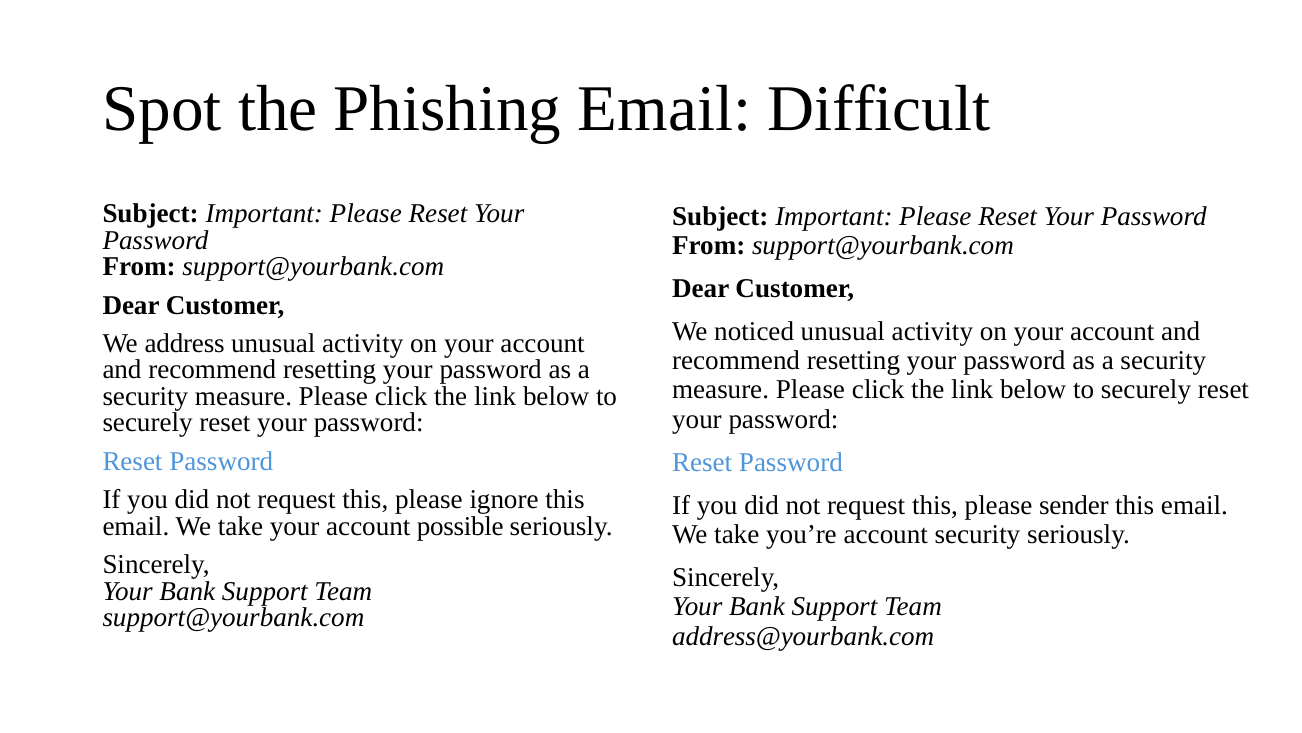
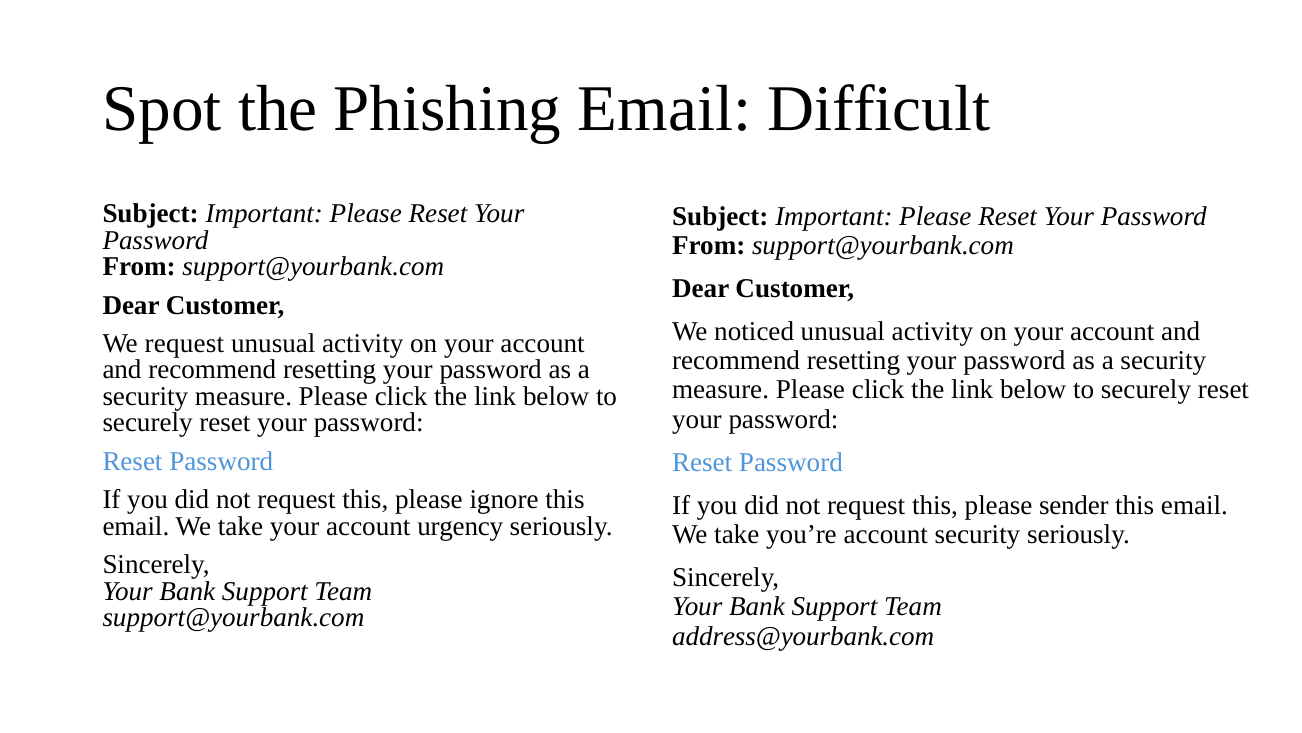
We address: address -> request
possible: possible -> urgency
